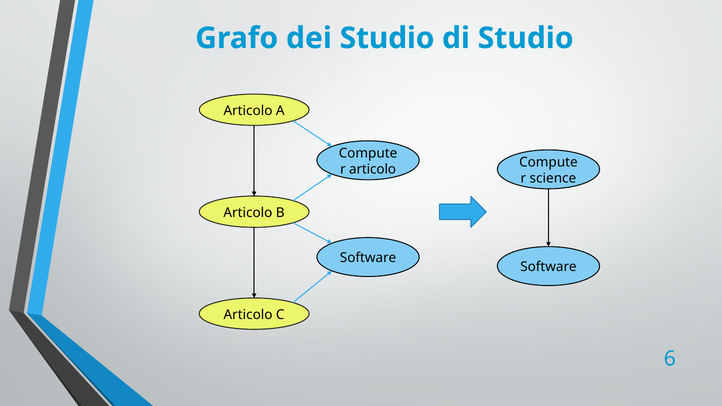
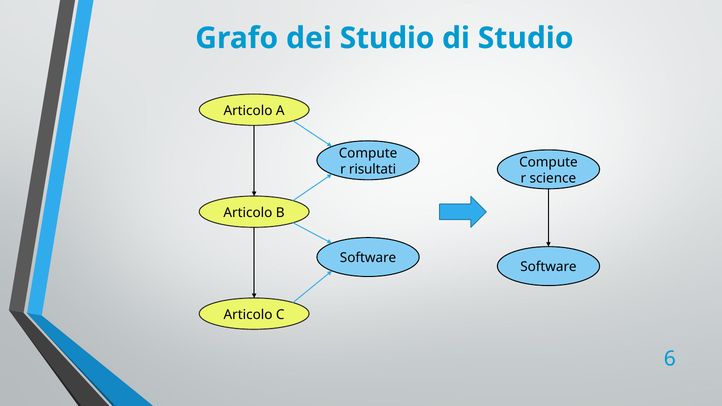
articolo at (373, 169): articolo -> risultati
